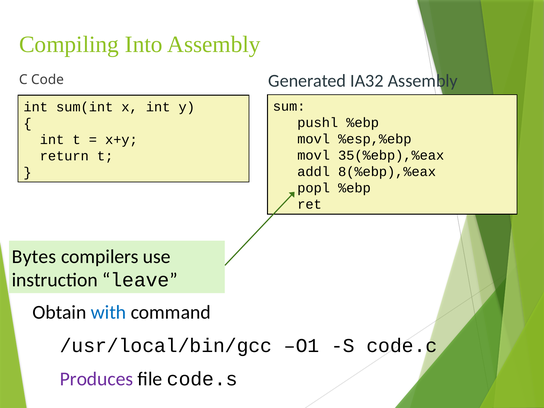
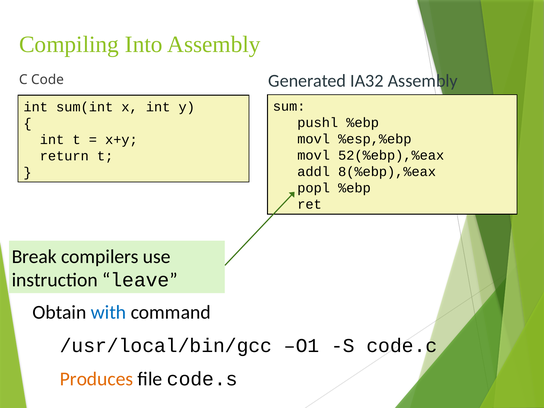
35(%ebp),%eax: 35(%ebp),%eax -> 52(%ebp),%eax
Bytes: Bytes -> Break
Produces colour: purple -> orange
